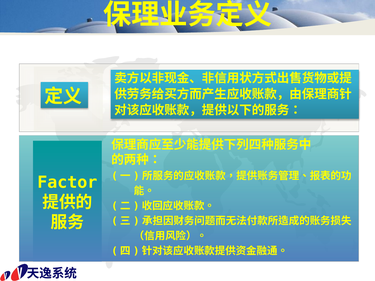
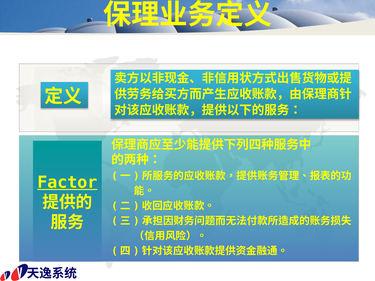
Factor underline: none -> present
